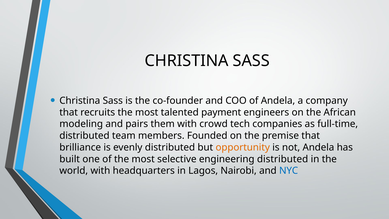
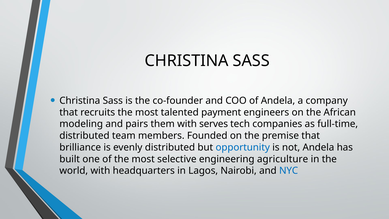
crowd: crowd -> serves
opportunity colour: orange -> blue
engineering distributed: distributed -> agriculture
